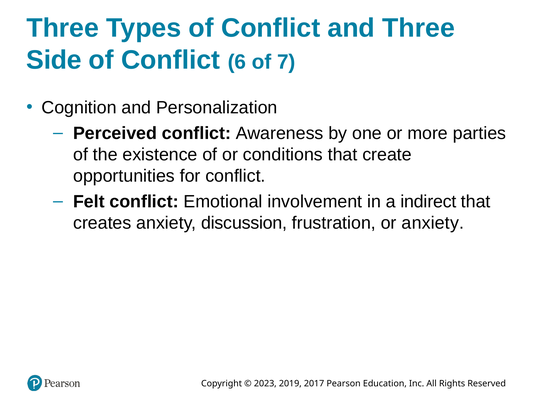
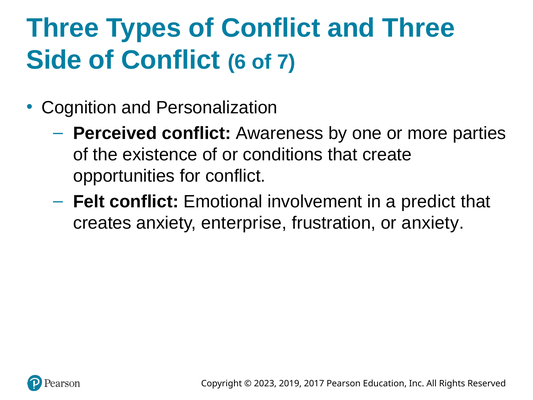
indirect: indirect -> predict
discussion: discussion -> enterprise
